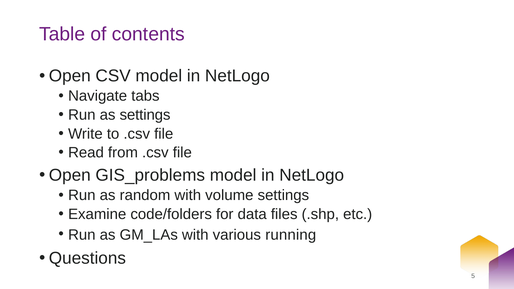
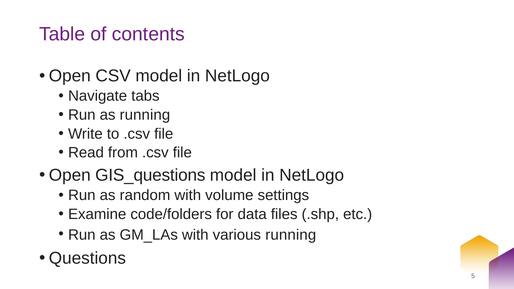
as settings: settings -> running
GIS_problems: GIS_problems -> GIS_questions
